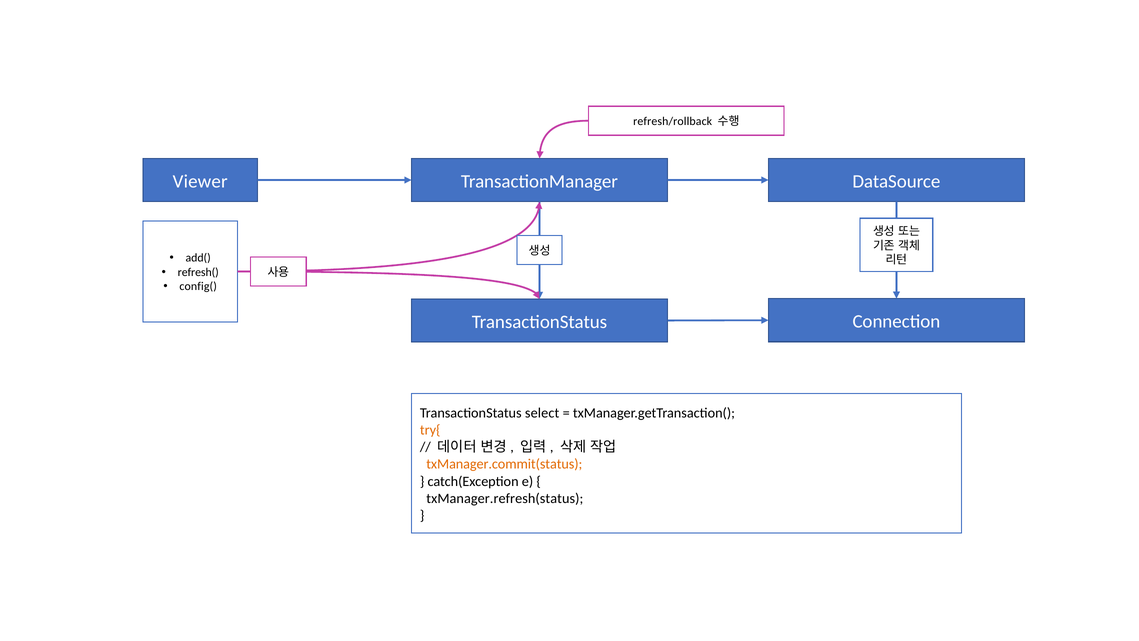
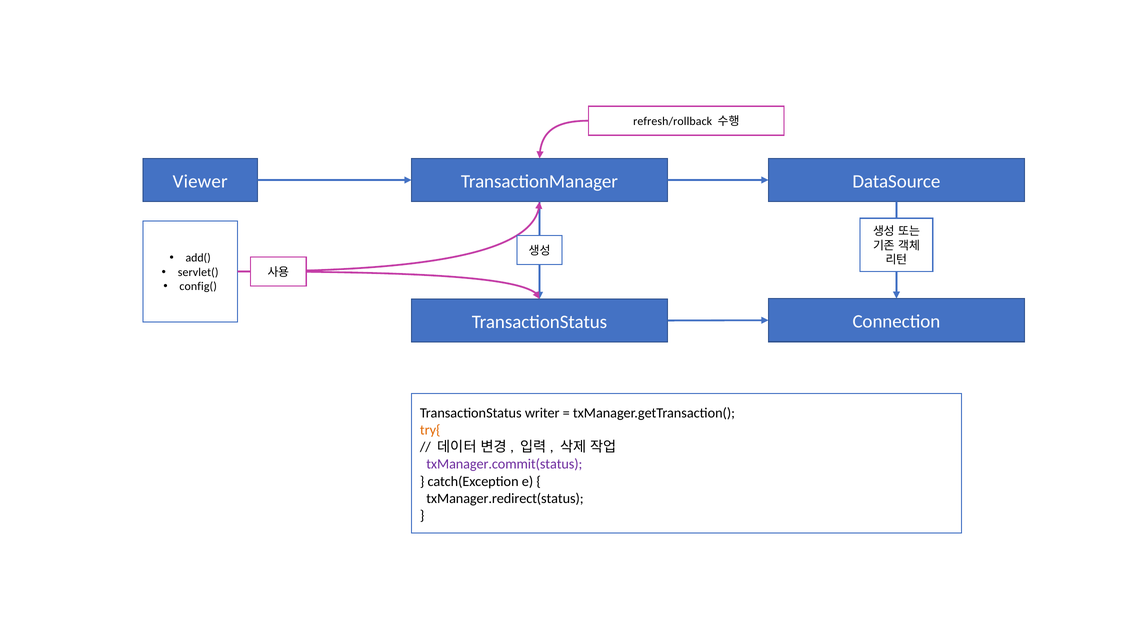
refresh(: refresh( -> servlet(
select: select -> writer
txManager.commit(status colour: orange -> purple
txManager.refresh(status: txManager.refresh(status -> txManager.redirect(status
